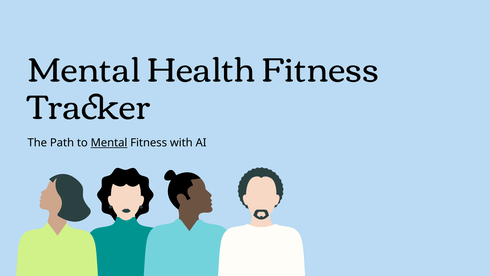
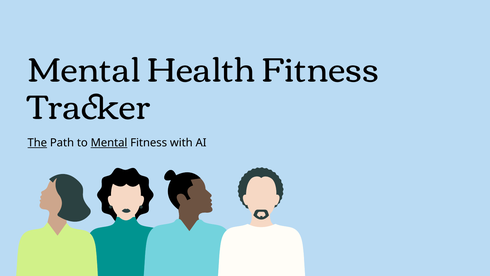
The underline: none -> present
